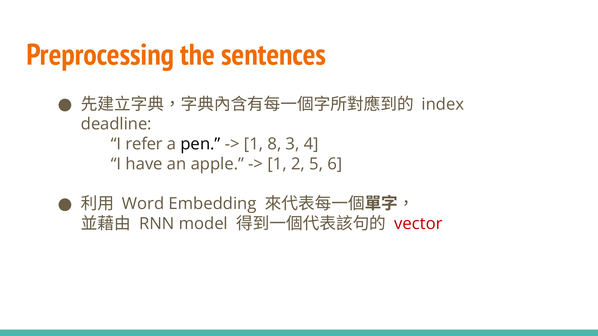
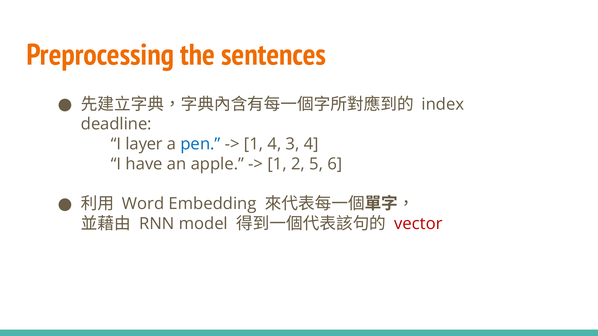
refer: refer -> layer
pen colour: black -> blue
1 8: 8 -> 4
